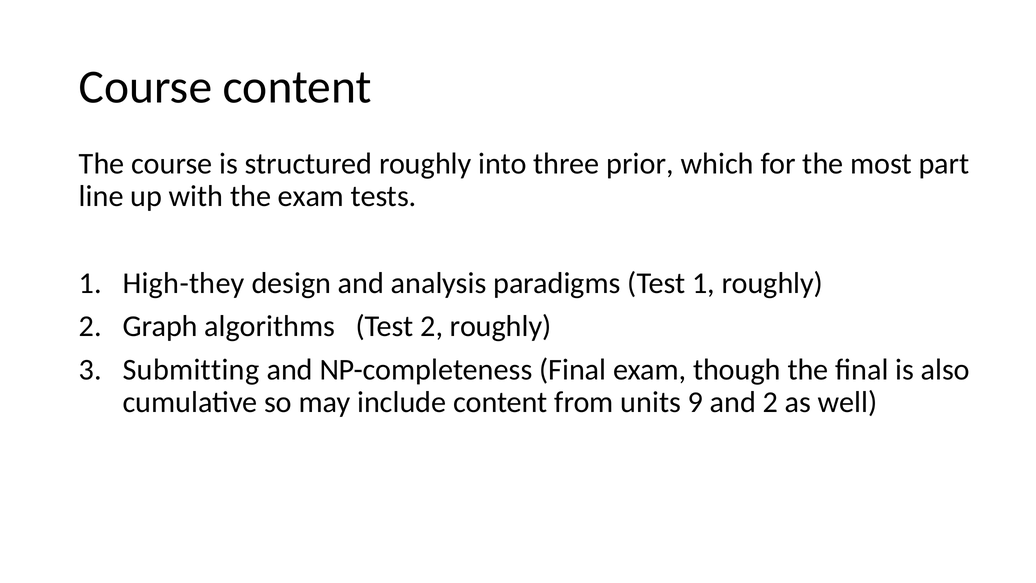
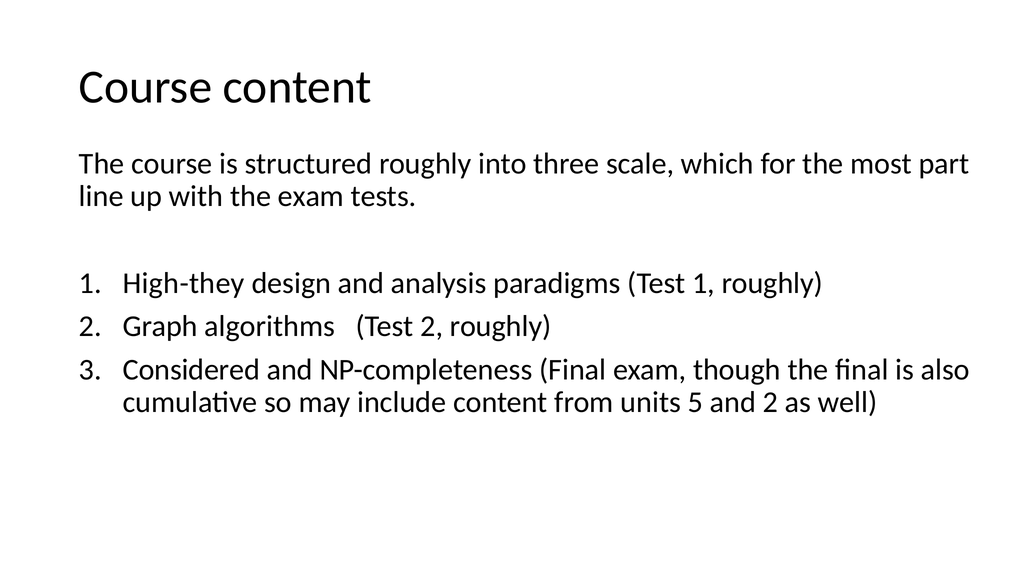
prior: prior -> scale
Submitting: Submitting -> Considered
9: 9 -> 5
